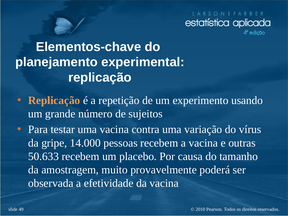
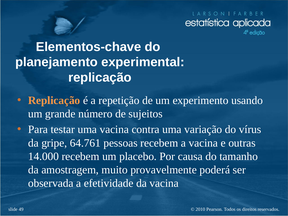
14.000: 14.000 -> 64.761
50.633: 50.633 -> 14.000
